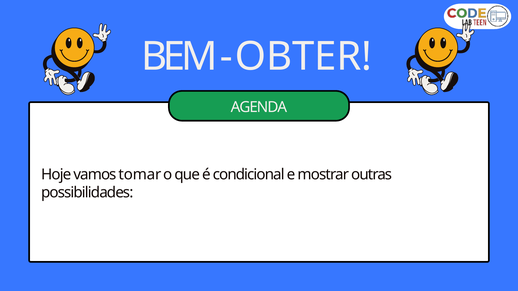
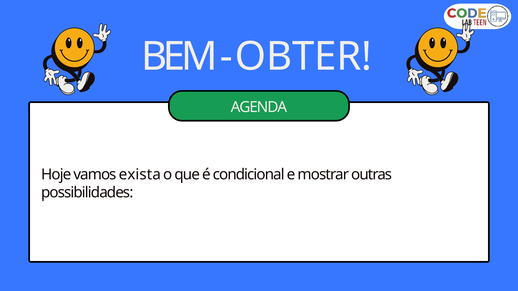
tomar: tomar -> exista
